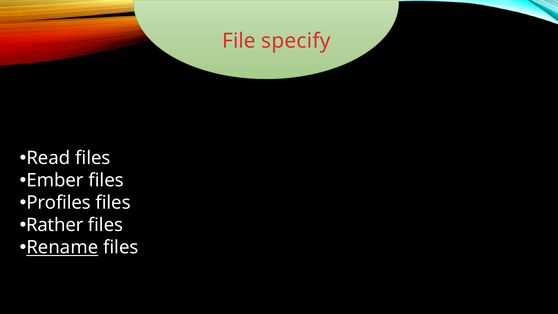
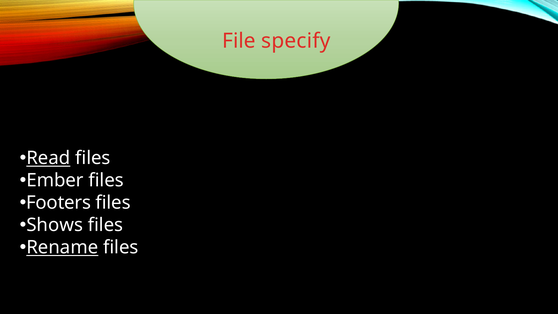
Read underline: none -> present
Profiles: Profiles -> Footers
Rather: Rather -> Shows
